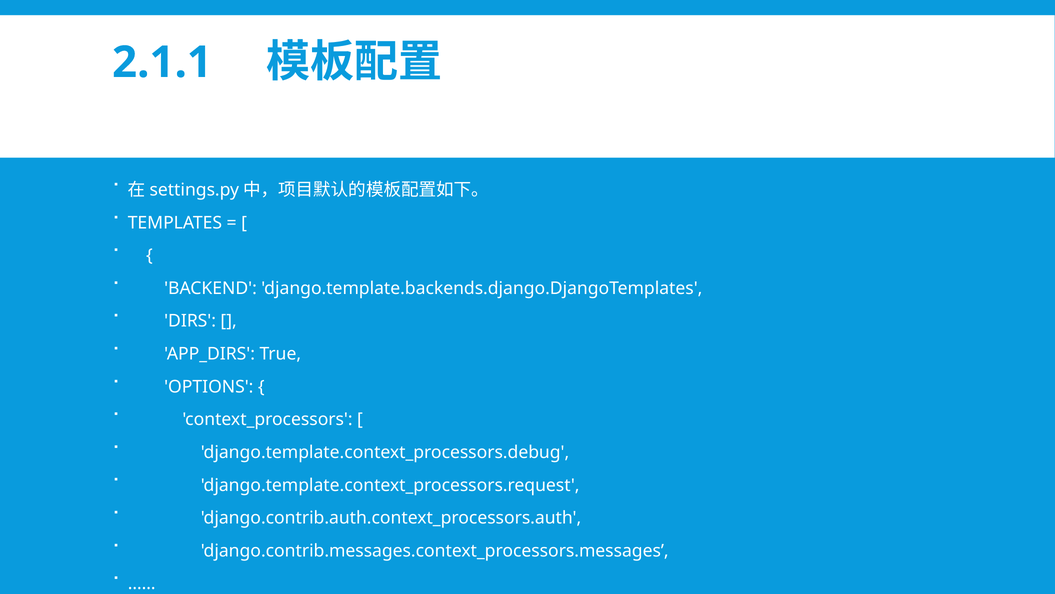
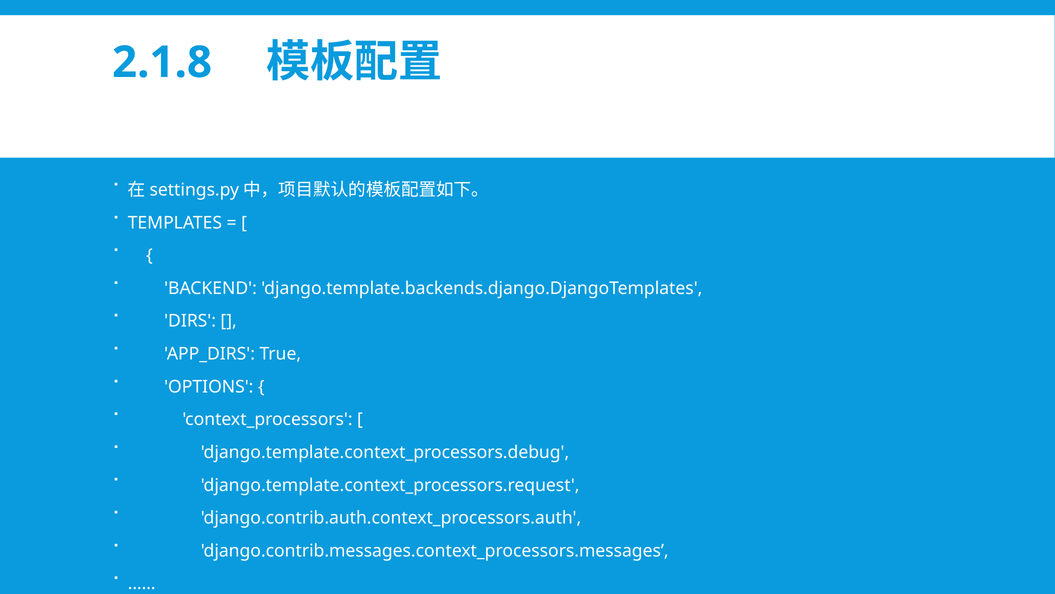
2.1.1: 2.1.1 -> 2.1.8
